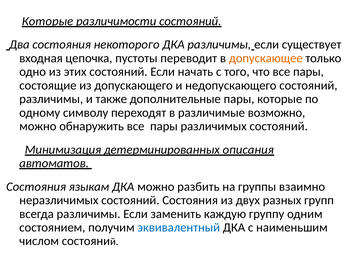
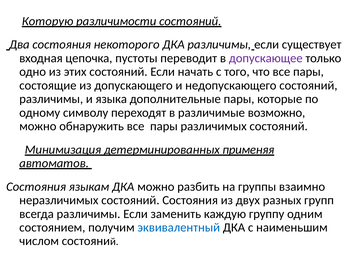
Которые at (48, 21): Которые -> Которую
допускающее colour: orange -> purple
также: также -> языка
описания: описания -> применяя
